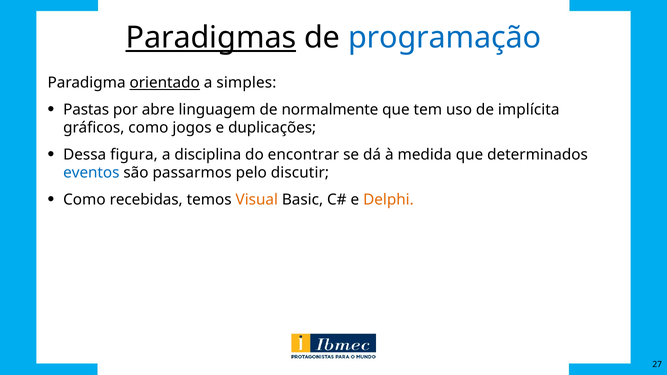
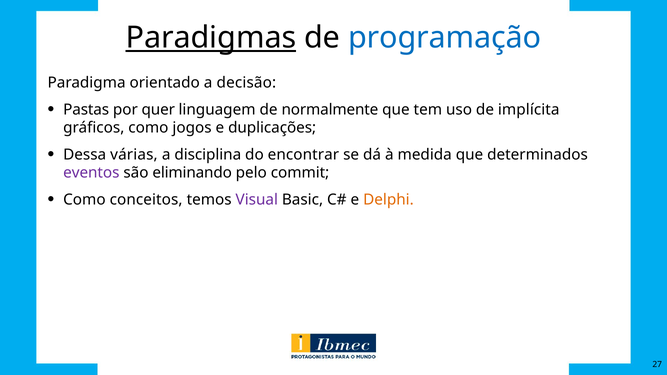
orientado underline: present -> none
simples: simples -> decisão
abre: abre -> quer
figura: figura -> várias
eventos colour: blue -> purple
passarmos: passarmos -> eliminando
discutir: discutir -> commit
recebidas: recebidas -> conceitos
Visual colour: orange -> purple
